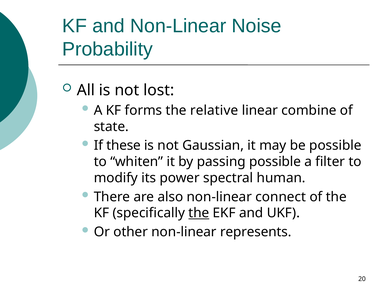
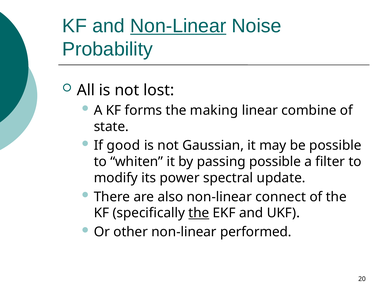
Non-Linear at (178, 26) underline: none -> present
relative: relative -> making
these: these -> good
human: human -> update
represents: represents -> performed
